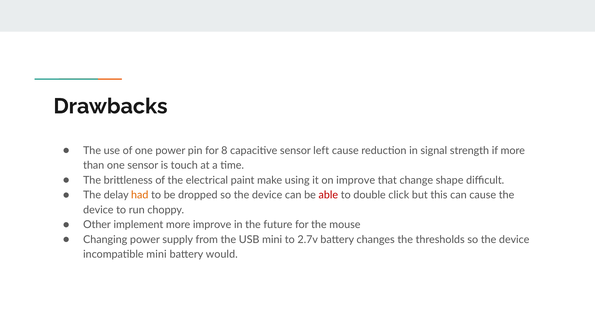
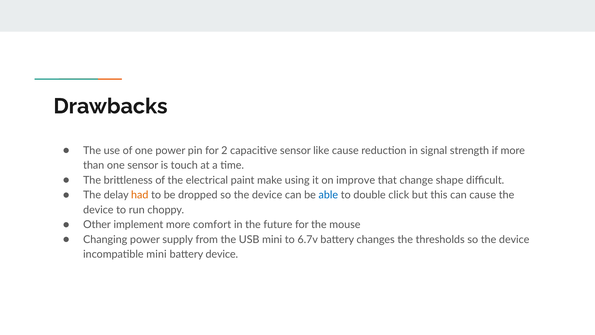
8: 8 -> 2
left: left -> like
able colour: red -> blue
more improve: improve -> comfort
2.7v: 2.7v -> 6.7v
battery would: would -> device
